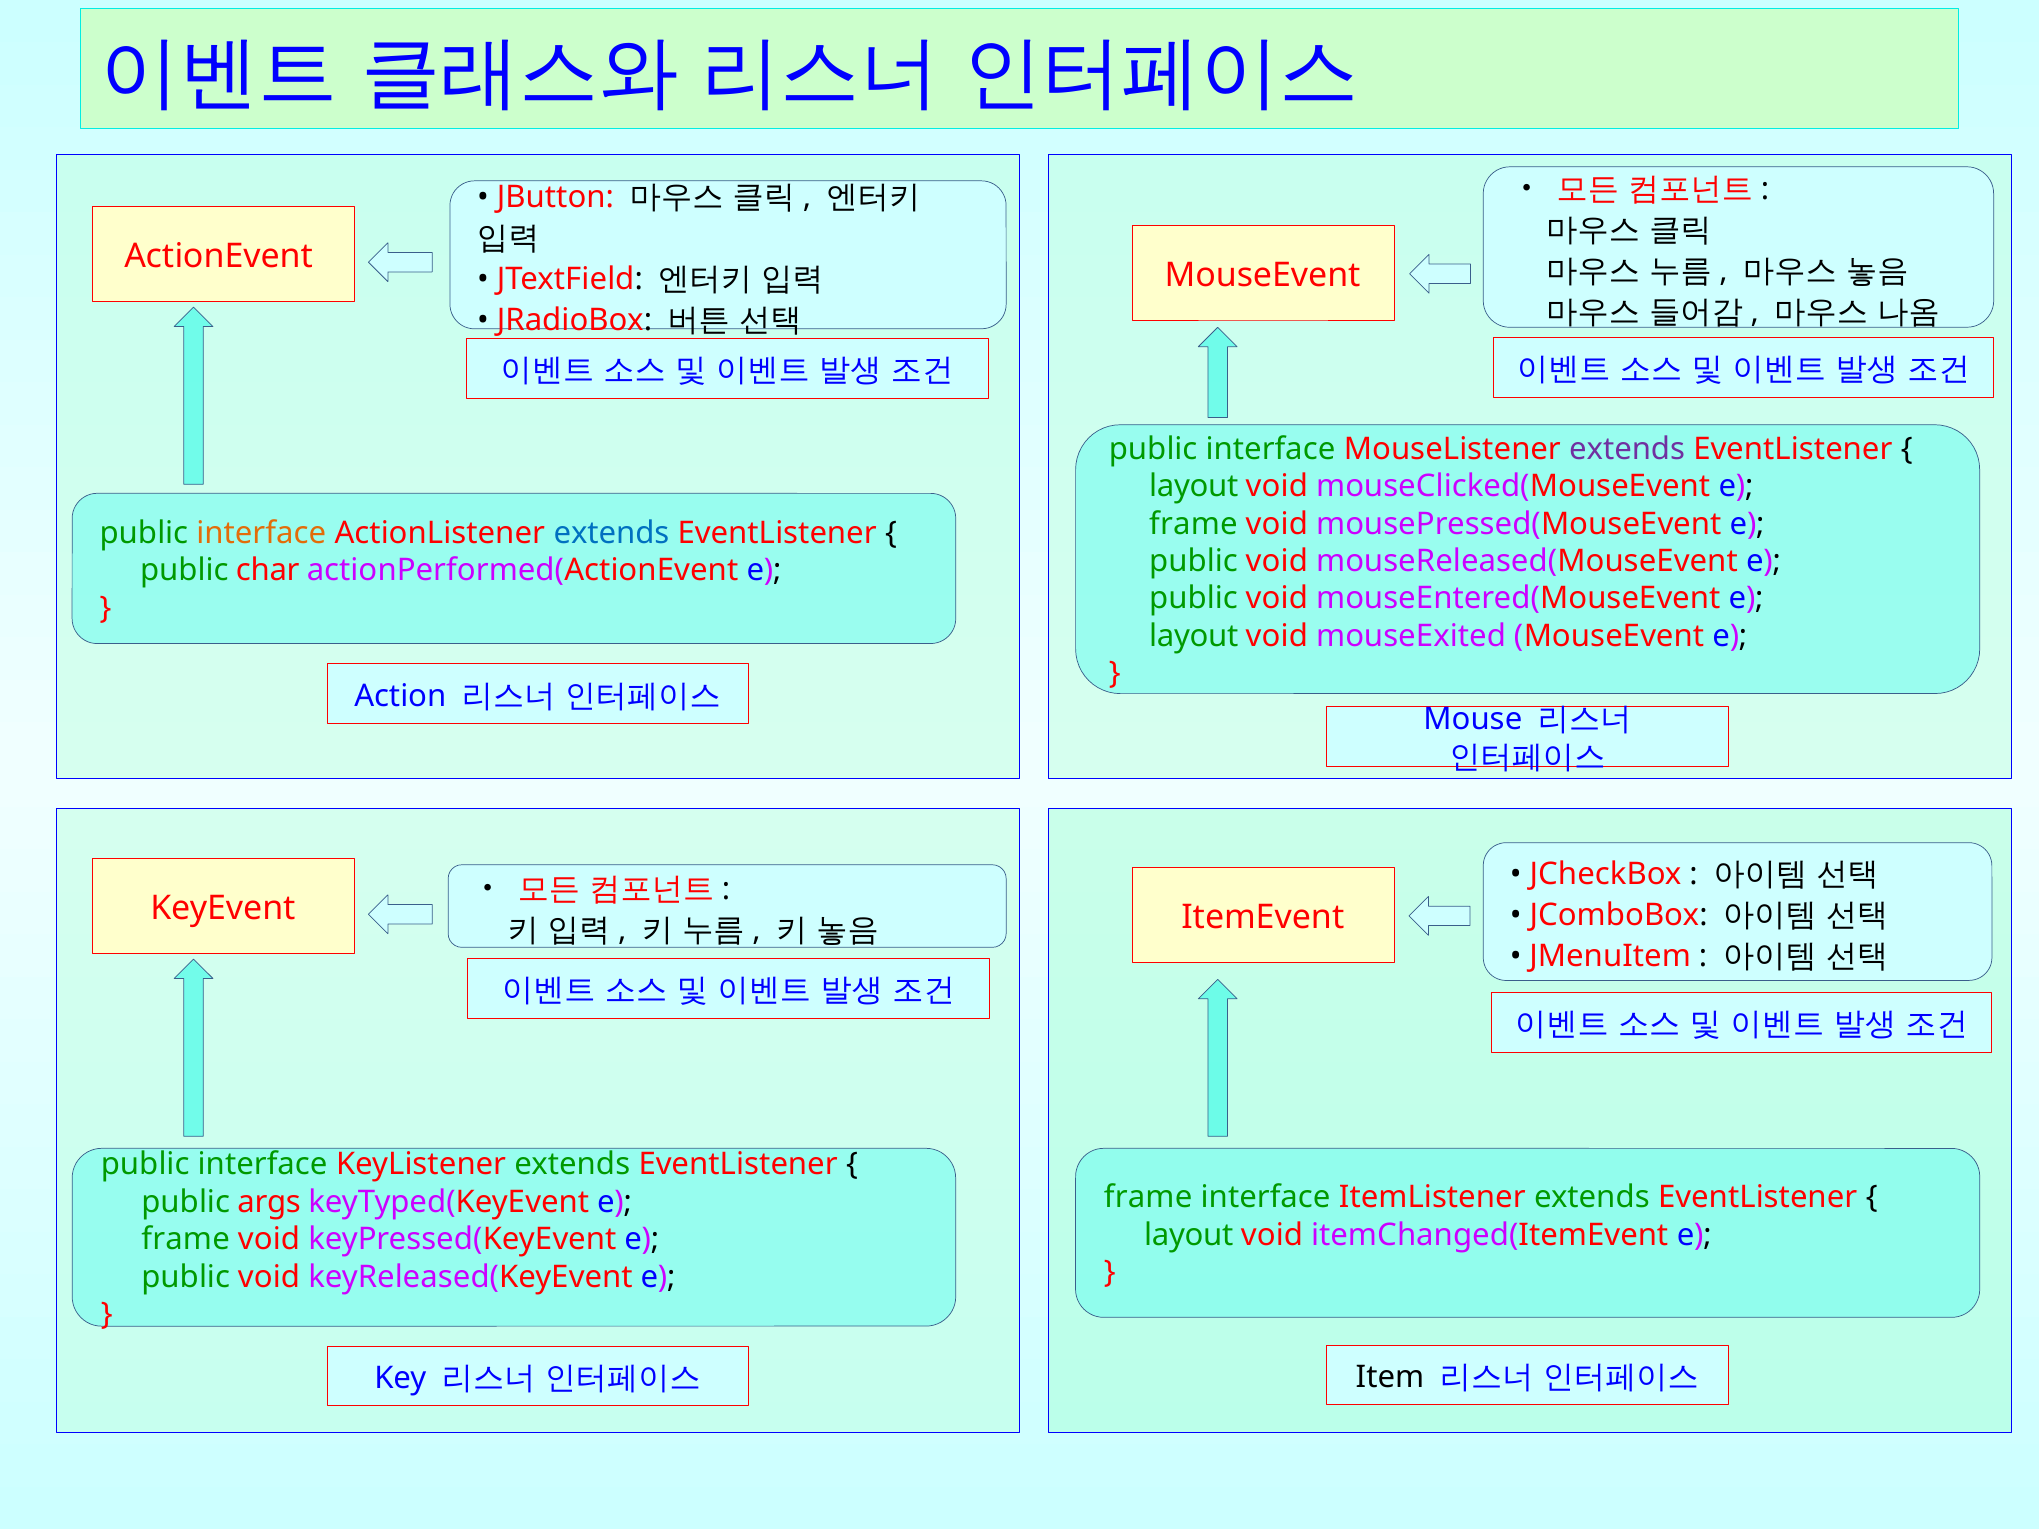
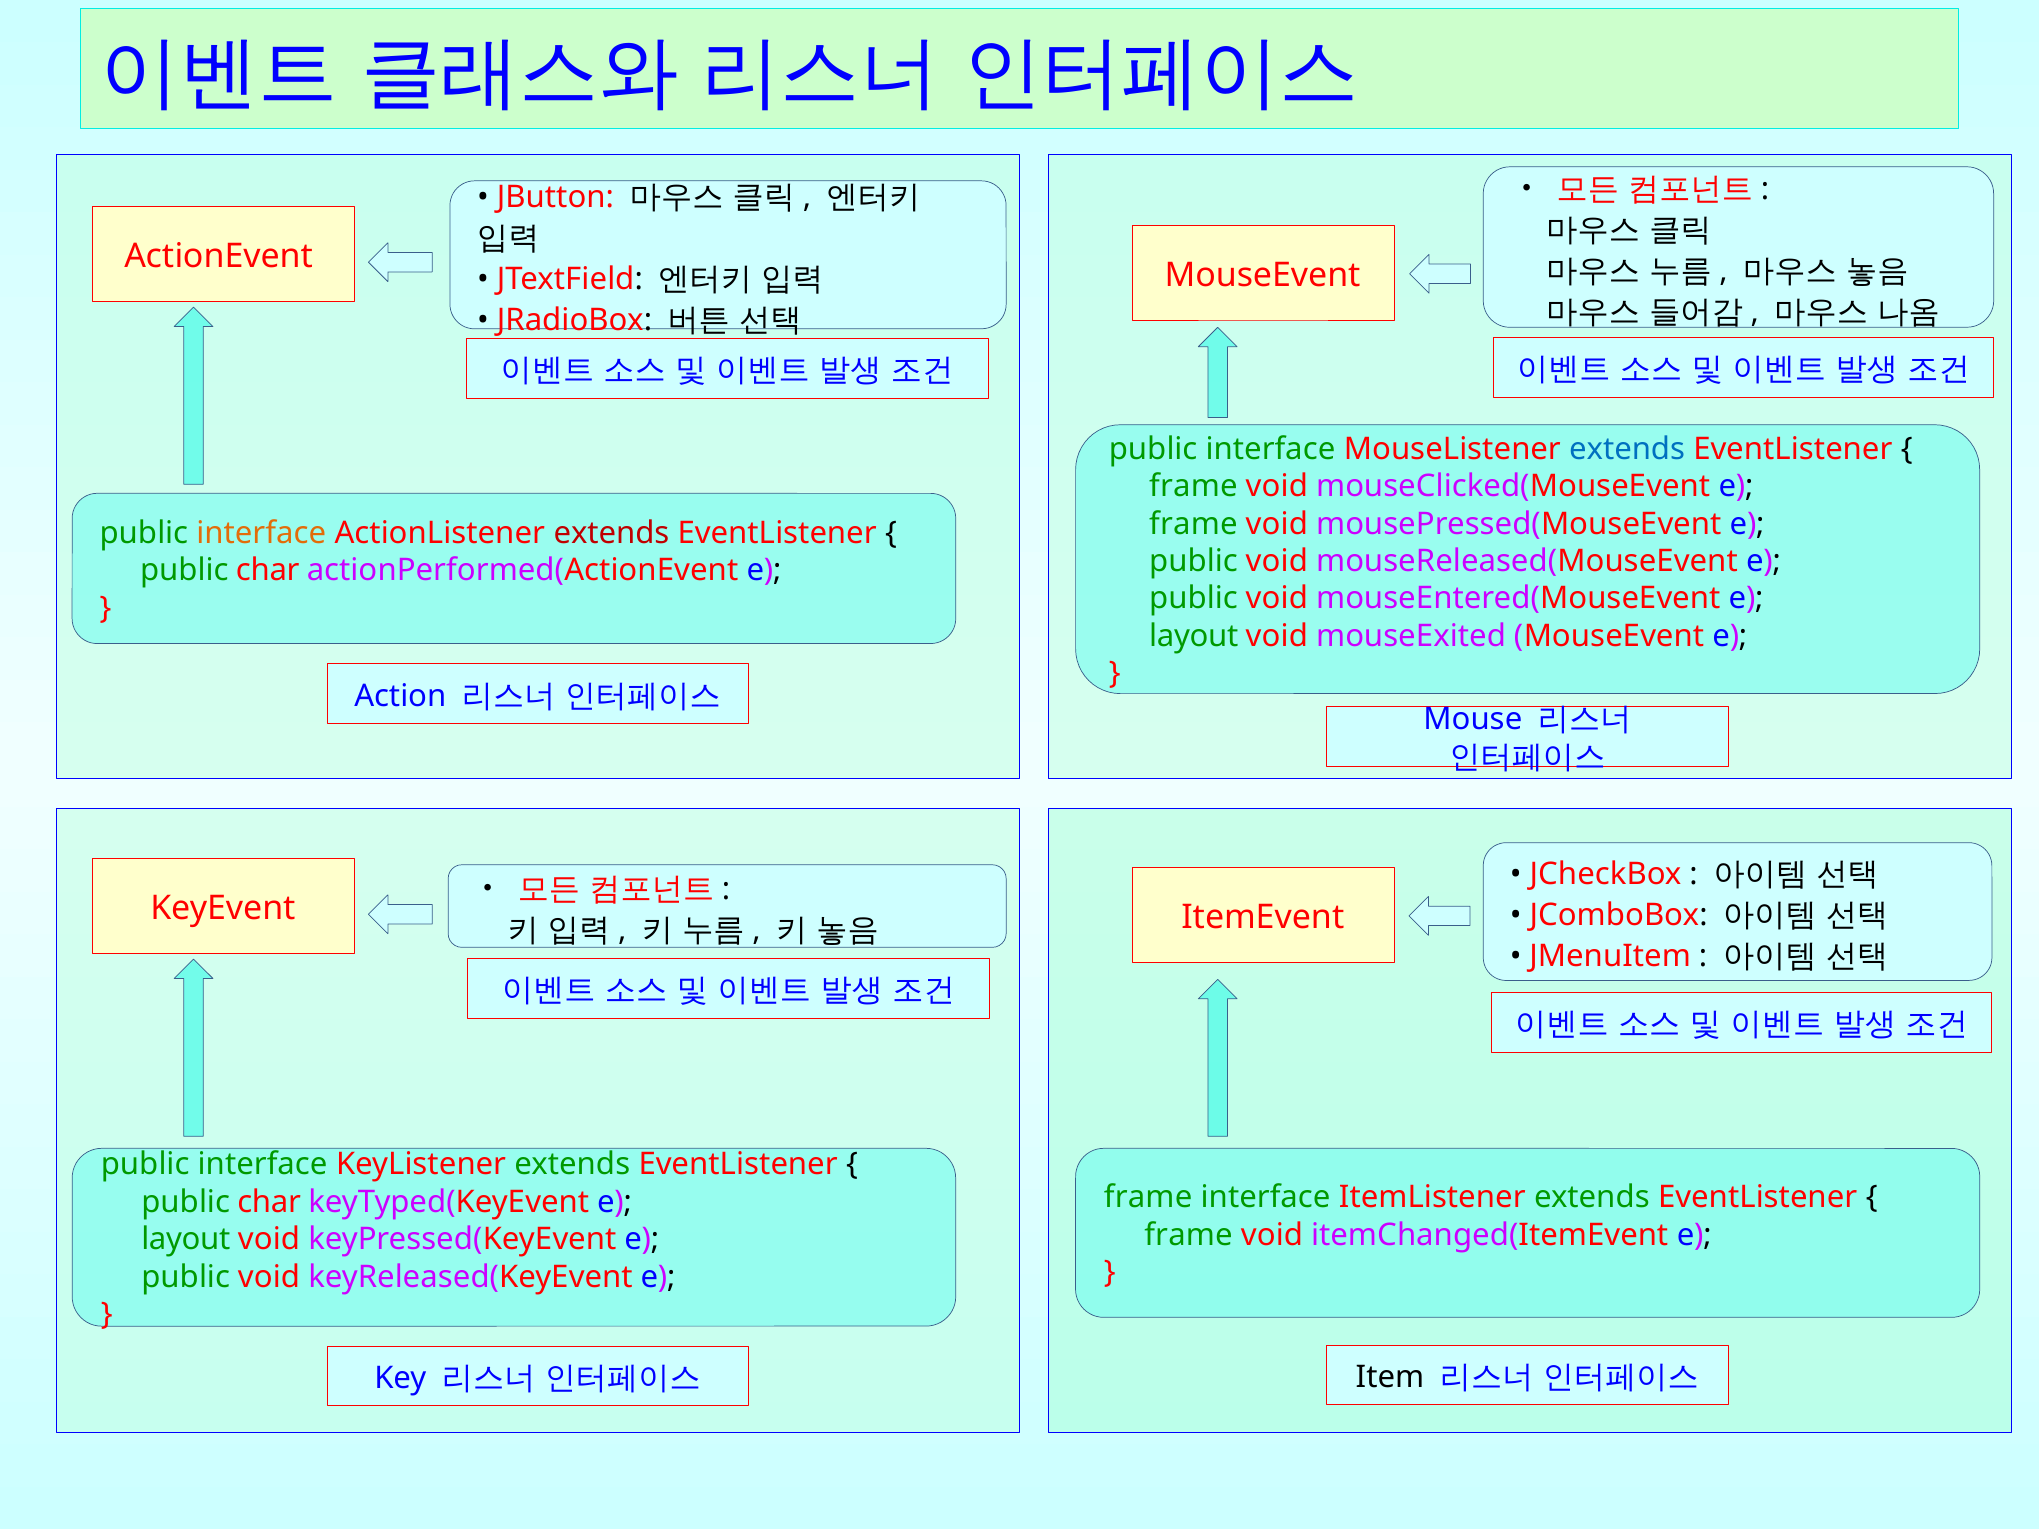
extends at (1627, 449) colour: purple -> blue
layout at (1194, 487): layout -> frame
extends at (611, 533) colour: blue -> red
args at (269, 1202): args -> char
layout at (1189, 1235): layout -> frame
frame at (186, 1240): frame -> layout
